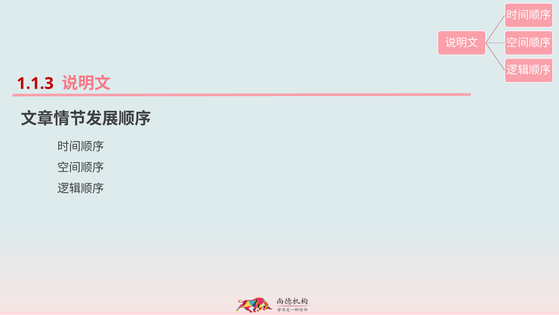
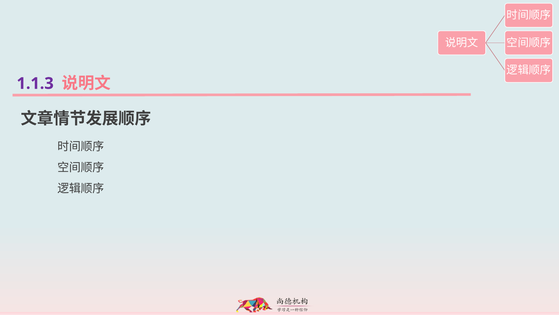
1.1.3 colour: red -> purple
